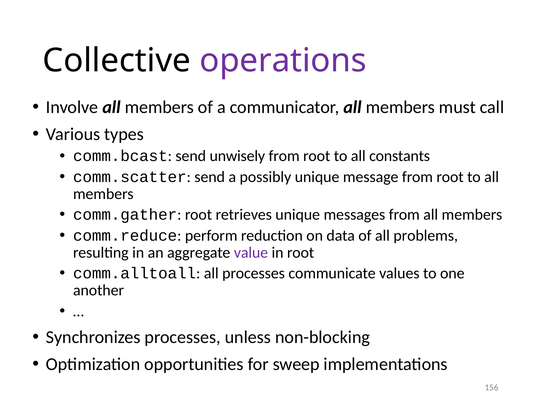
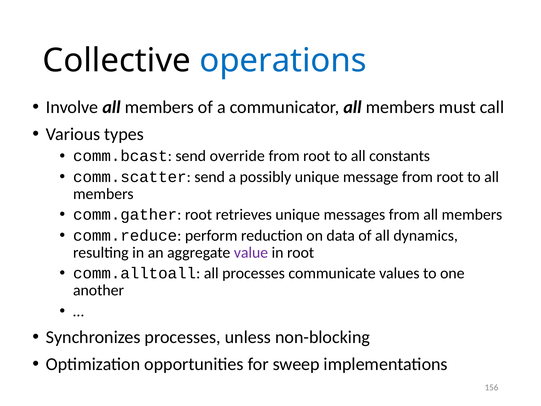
operations colour: purple -> blue
unwisely: unwisely -> override
problems: problems -> dynamics
